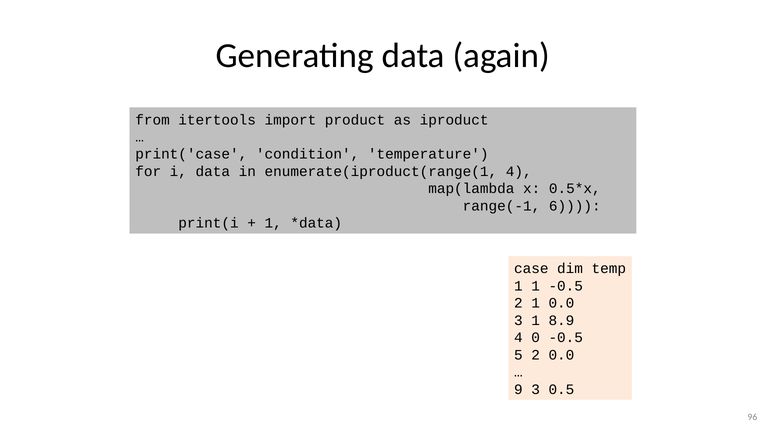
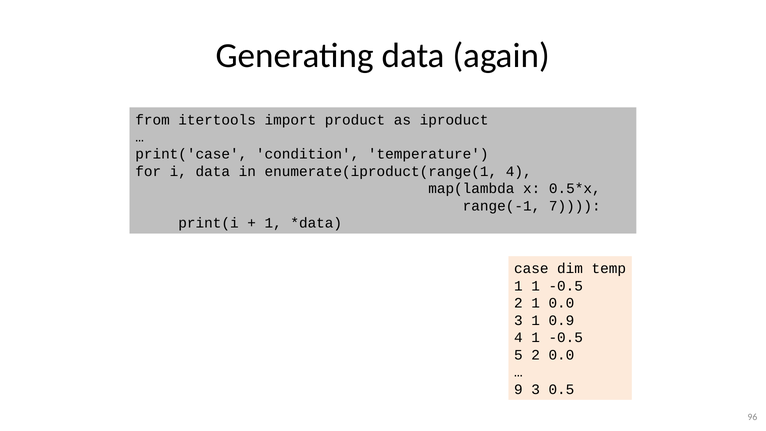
6: 6 -> 7
8.9: 8.9 -> 0.9
4 0: 0 -> 1
